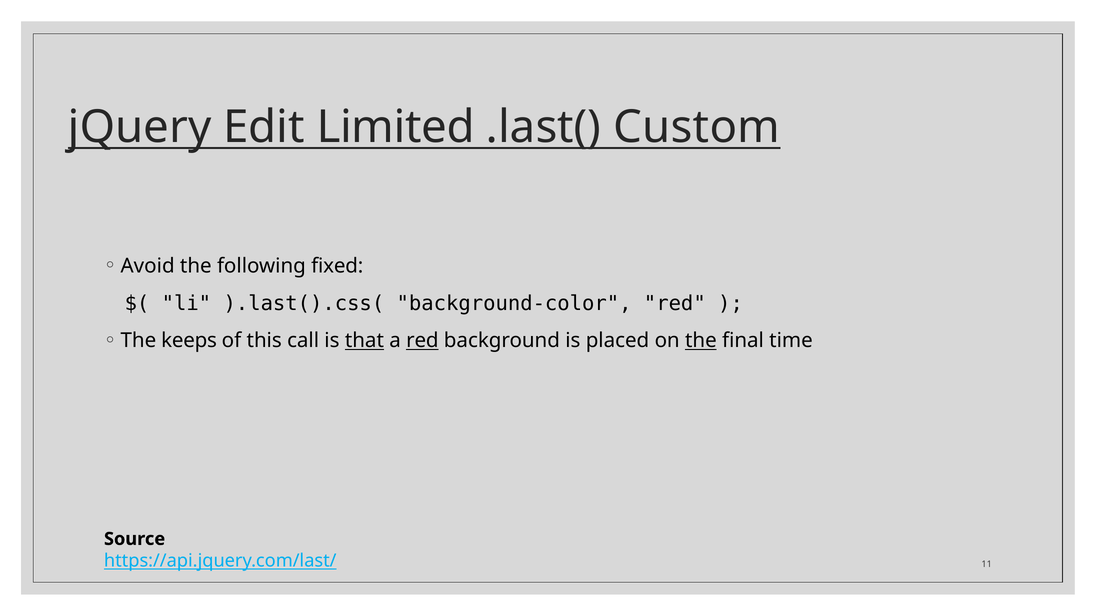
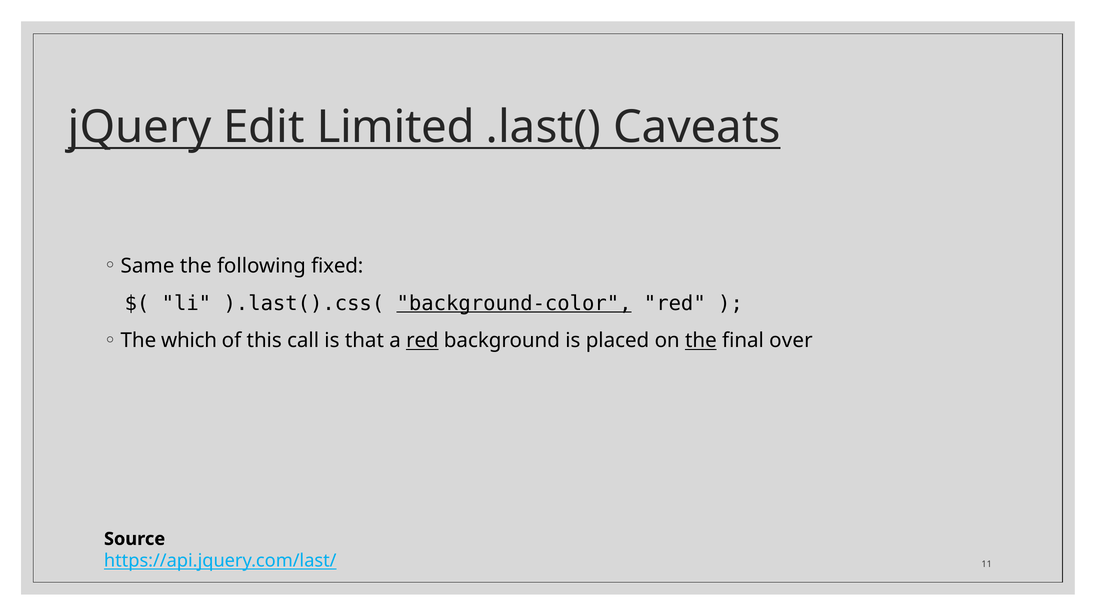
Custom: Custom -> Caveats
Avoid: Avoid -> Same
background-color underline: none -> present
keeps: keeps -> which
that underline: present -> none
time: time -> over
